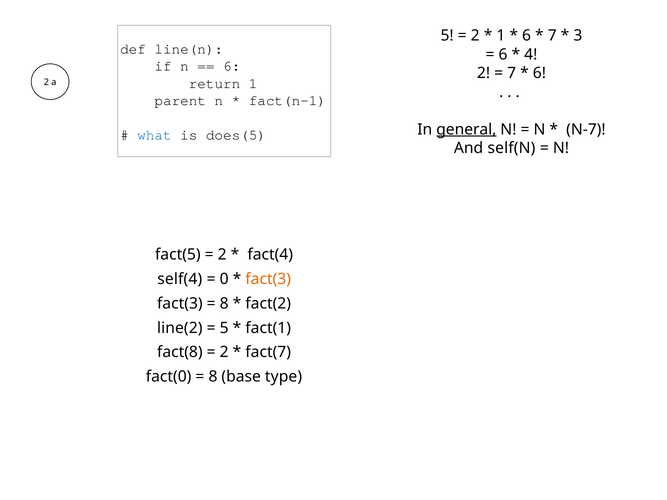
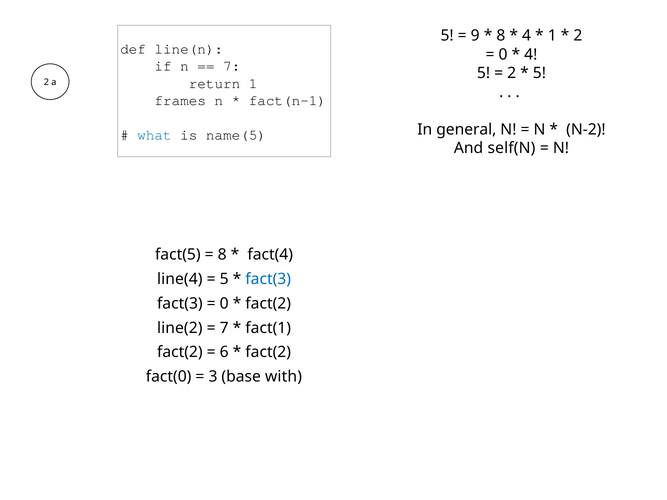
2 at (475, 36): 2 -> 9
1 at (501, 36): 1 -> 8
6 at (527, 36): 6 -> 4
7 at (552, 36): 7 -> 1
3 at (578, 36): 3 -> 2
6 at (503, 54): 6 -> 0
6 at (232, 66): 6 -> 7
2 at (484, 73): 2 -> 5
7 at (512, 73): 7 -> 2
6 at (539, 73): 6 -> 5
parent: parent -> frames
general underline: present -> none
N-7: N-7 -> N-2
does(5: does(5 -> name(5
2 at (222, 255): 2 -> 8
self(4: self(4 -> line(4
0 at (224, 279): 0 -> 5
fact(3 at (268, 279) colour: orange -> blue
8 at (224, 304): 8 -> 0
5 at (224, 328): 5 -> 7
fact(8 at (180, 352): fact(8 -> fact(2
2 at (224, 352): 2 -> 6
fact(7 at (268, 352): fact(7 -> fact(2
8 at (213, 377): 8 -> 3
type: type -> with
